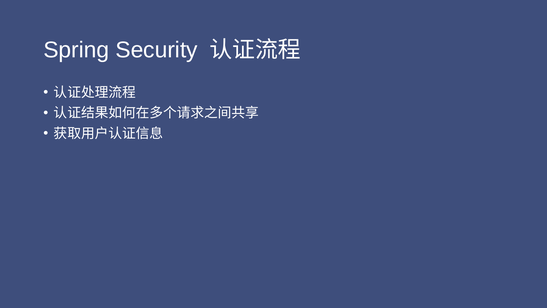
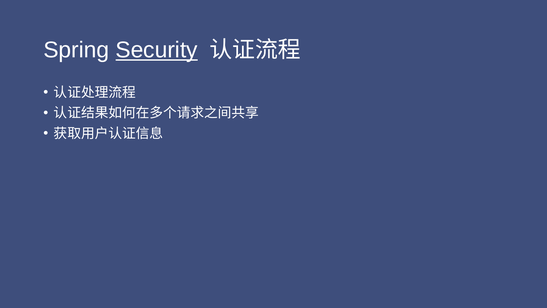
Security underline: none -> present
